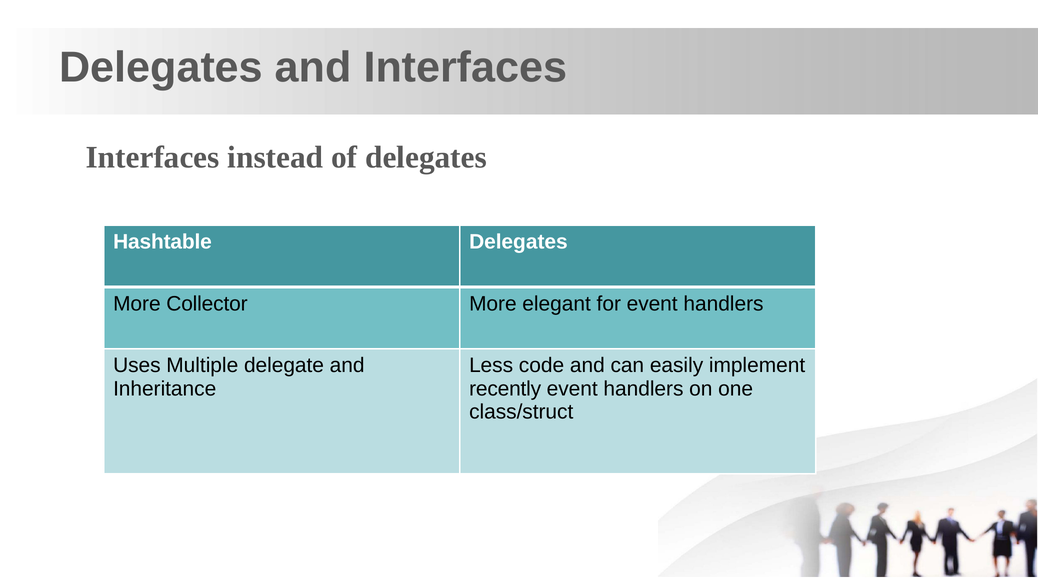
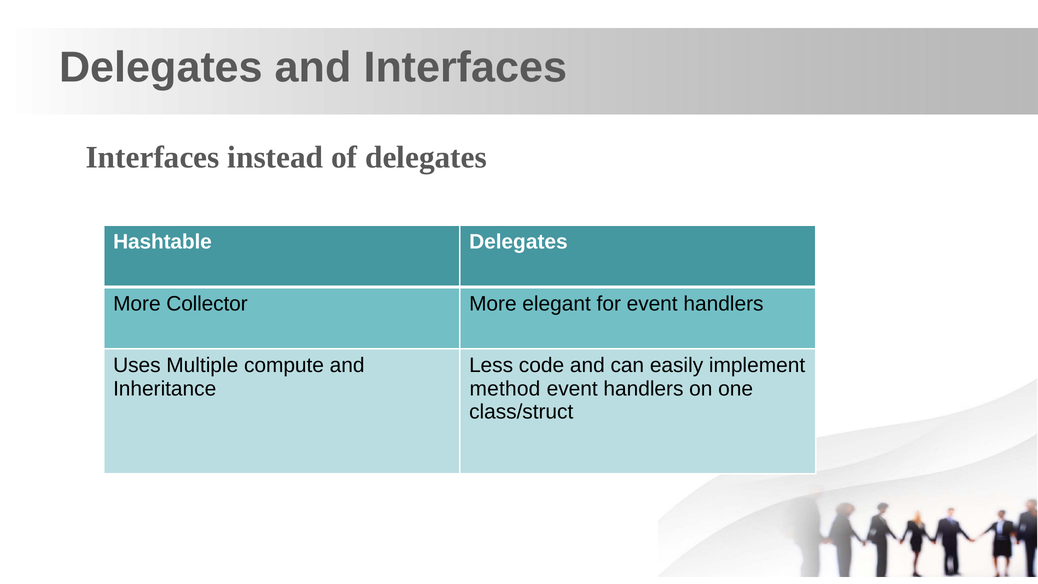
delegate: delegate -> compute
recently: recently -> method
